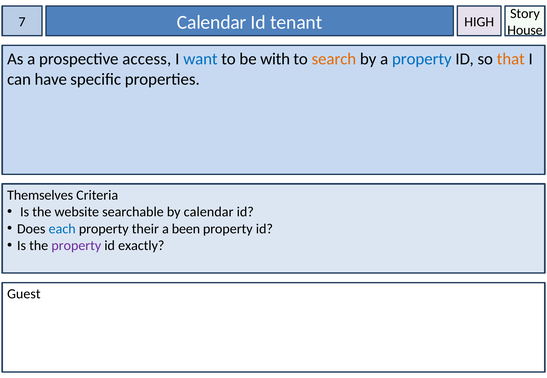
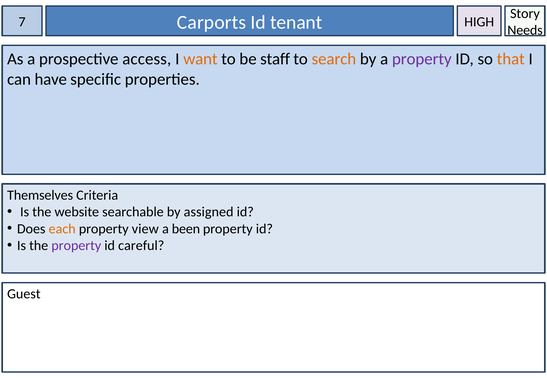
7 Calendar: Calendar -> Carports
House: House -> Needs
want colour: blue -> orange
with: with -> staff
property at (422, 59) colour: blue -> purple
by calendar: calendar -> assigned
each colour: blue -> orange
their: their -> view
exactly: exactly -> careful
